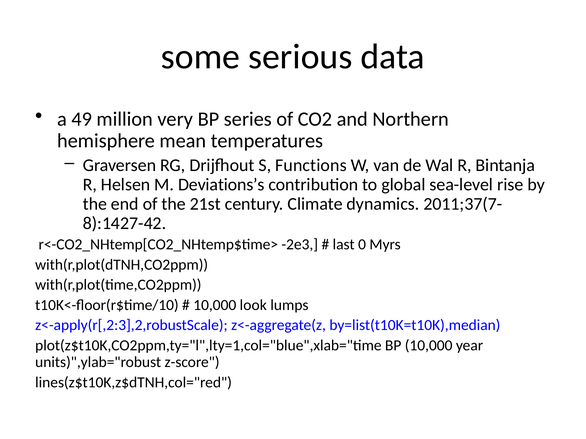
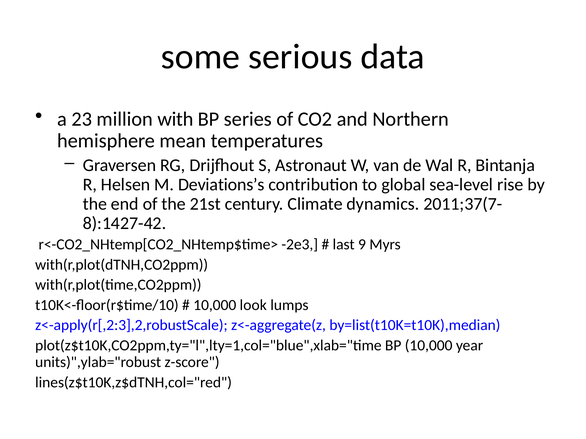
49: 49 -> 23
very: very -> with
Functions: Functions -> Astronaut
0: 0 -> 9
